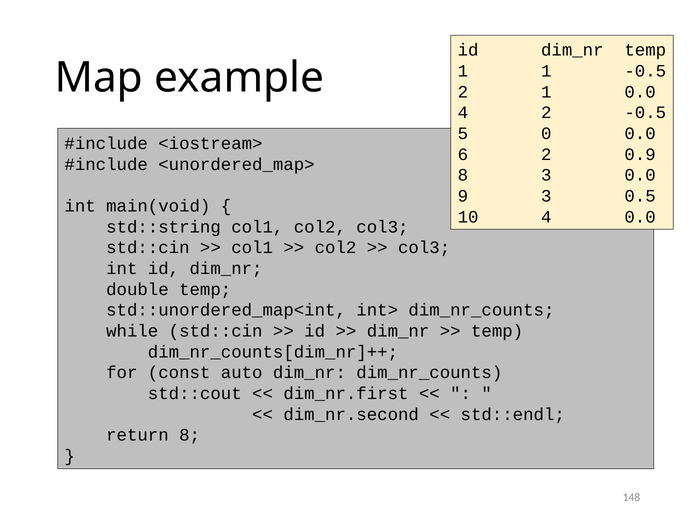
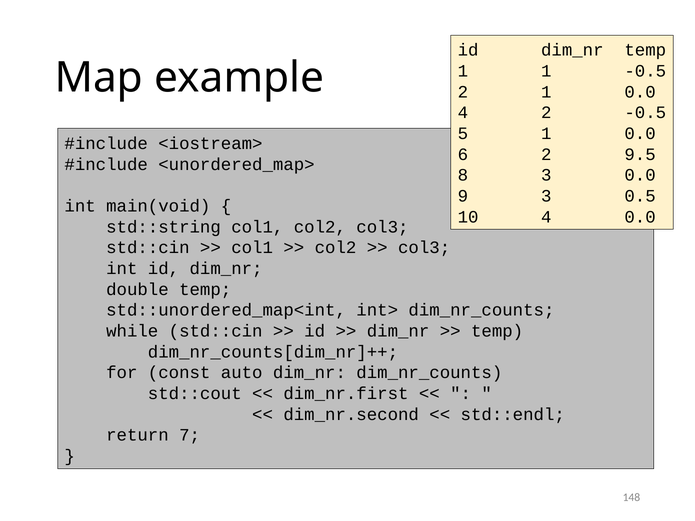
5 0: 0 -> 1
0.9: 0.9 -> 9.5
return 8: 8 -> 7
